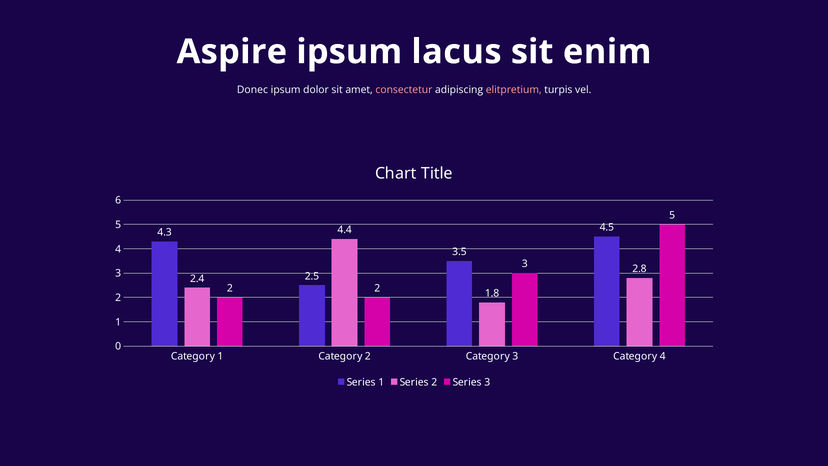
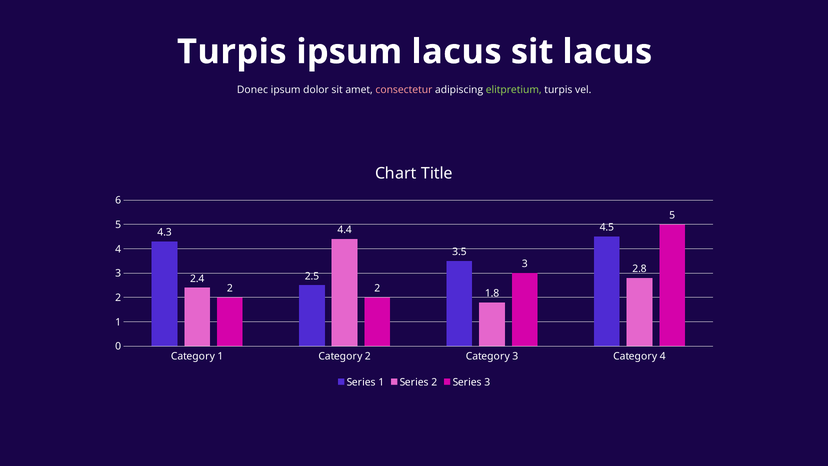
Aspire at (232, 52): Aspire -> Turpis
sit enim: enim -> lacus
elitpretium colour: pink -> light green
